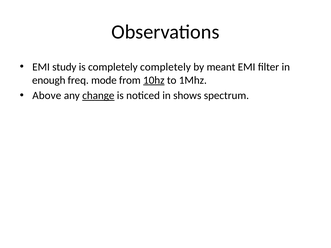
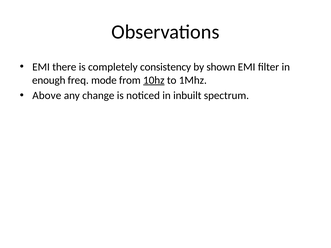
study: study -> there
completely completely: completely -> consistency
meant: meant -> shown
change underline: present -> none
shows: shows -> inbuilt
